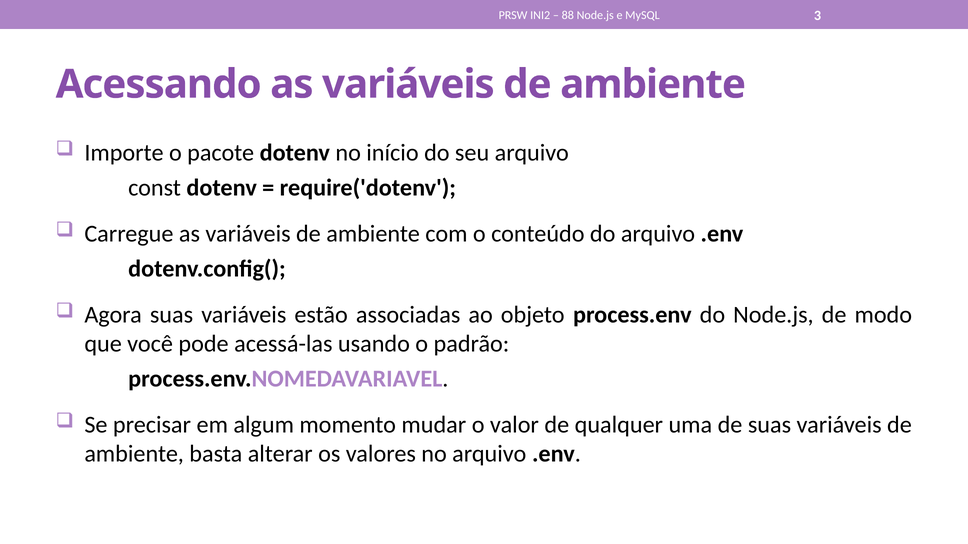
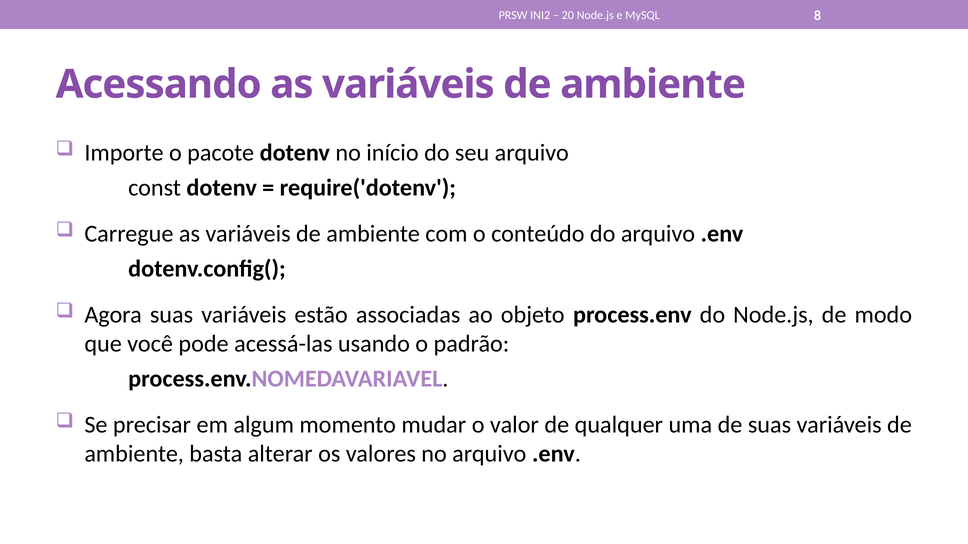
88: 88 -> 20
3: 3 -> 8
